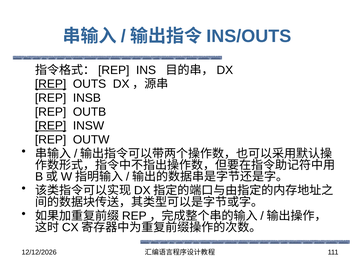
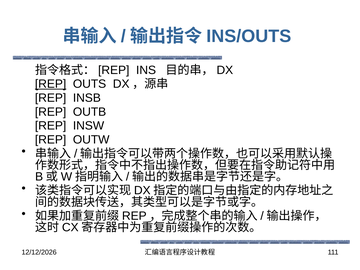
REP at (51, 126) underline: present -> none
